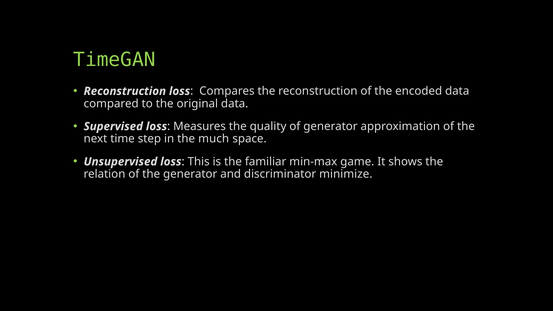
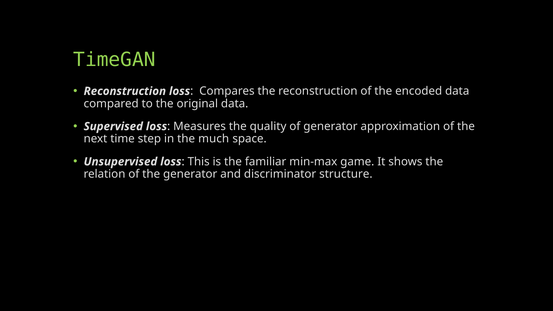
minimize: minimize -> structure
